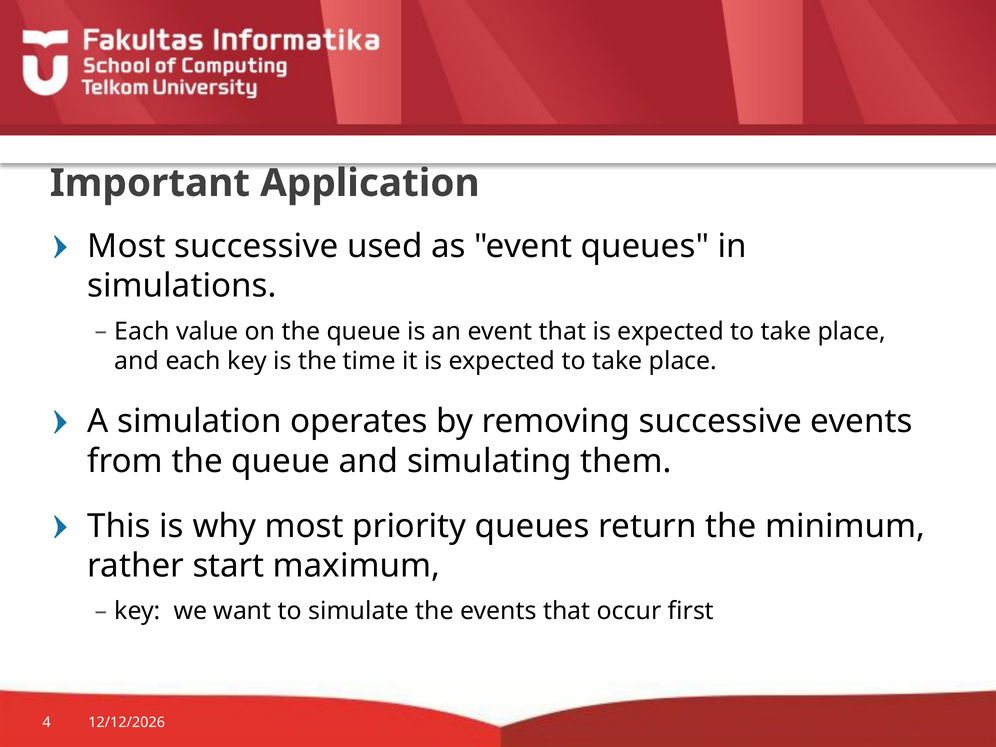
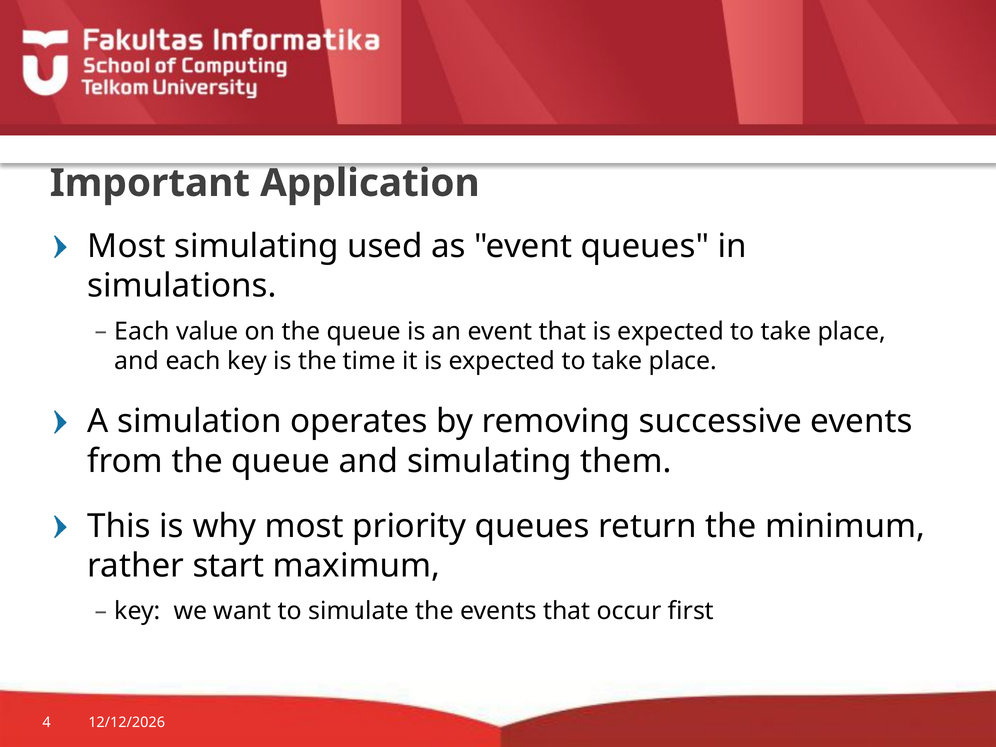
Most successive: successive -> simulating
